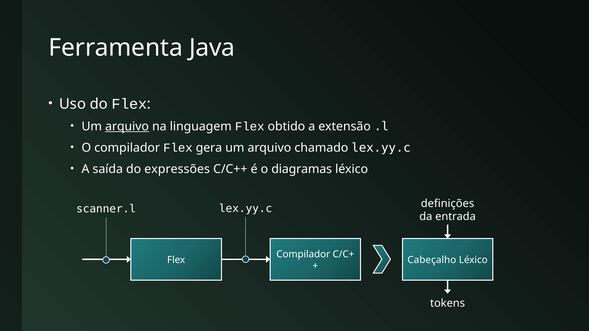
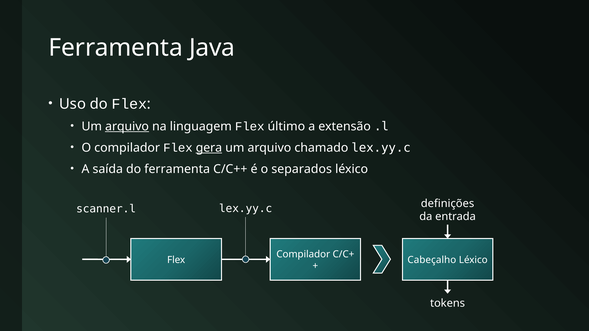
obtido: obtido -> último
gera underline: none -> present
do expressões: expressões -> ferramenta
diagramas: diagramas -> separados
